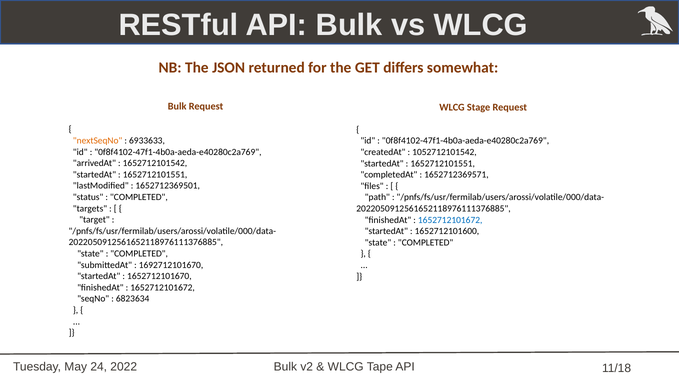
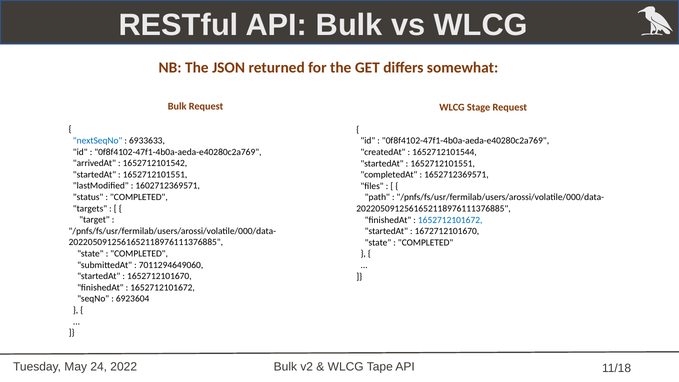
nextSeqNo colour: orange -> blue
1052712101542: 1052712101542 -> 1652712101544
1652712369501: 1652712369501 -> 1602712369571
1652712101600: 1652712101600 -> 1672712101670
1692712101670: 1692712101670 -> 7011294649060
6823634: 6823634 -> 6923604
